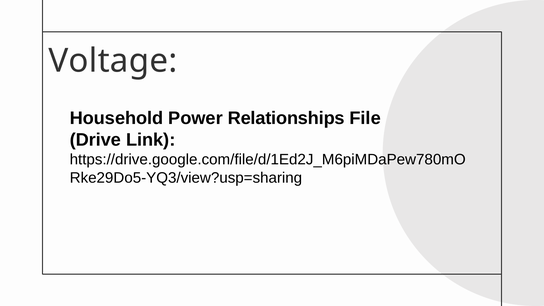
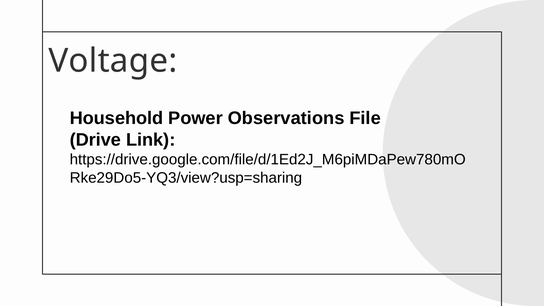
Relationships: Relationships -> Observations
